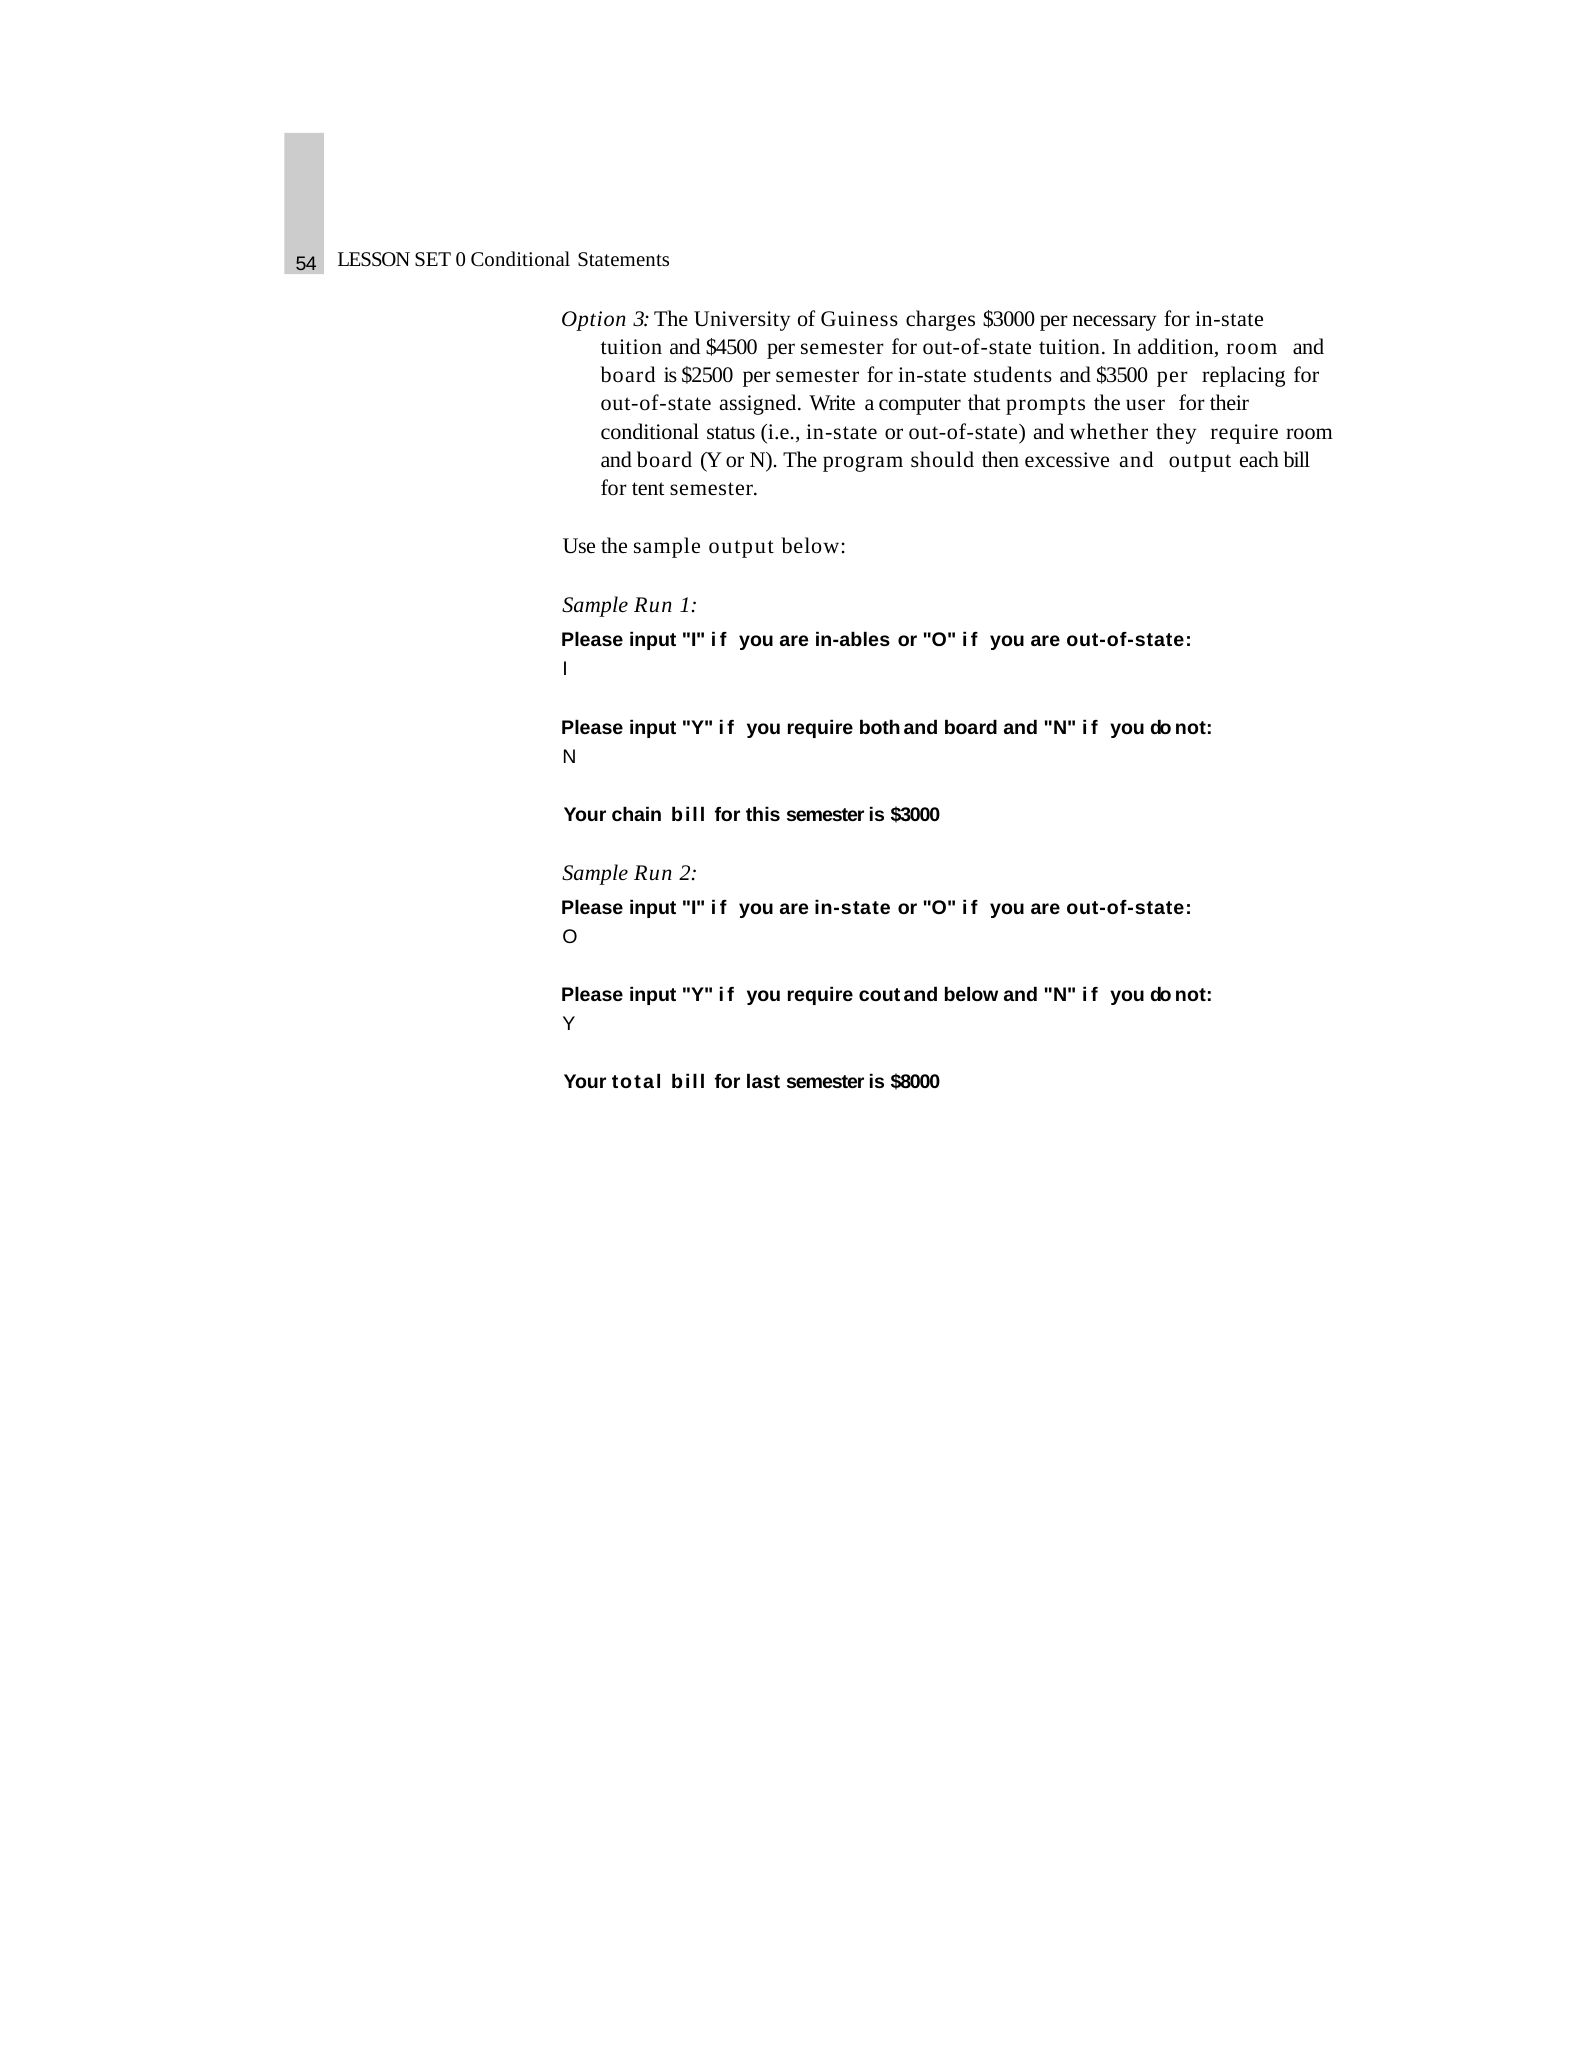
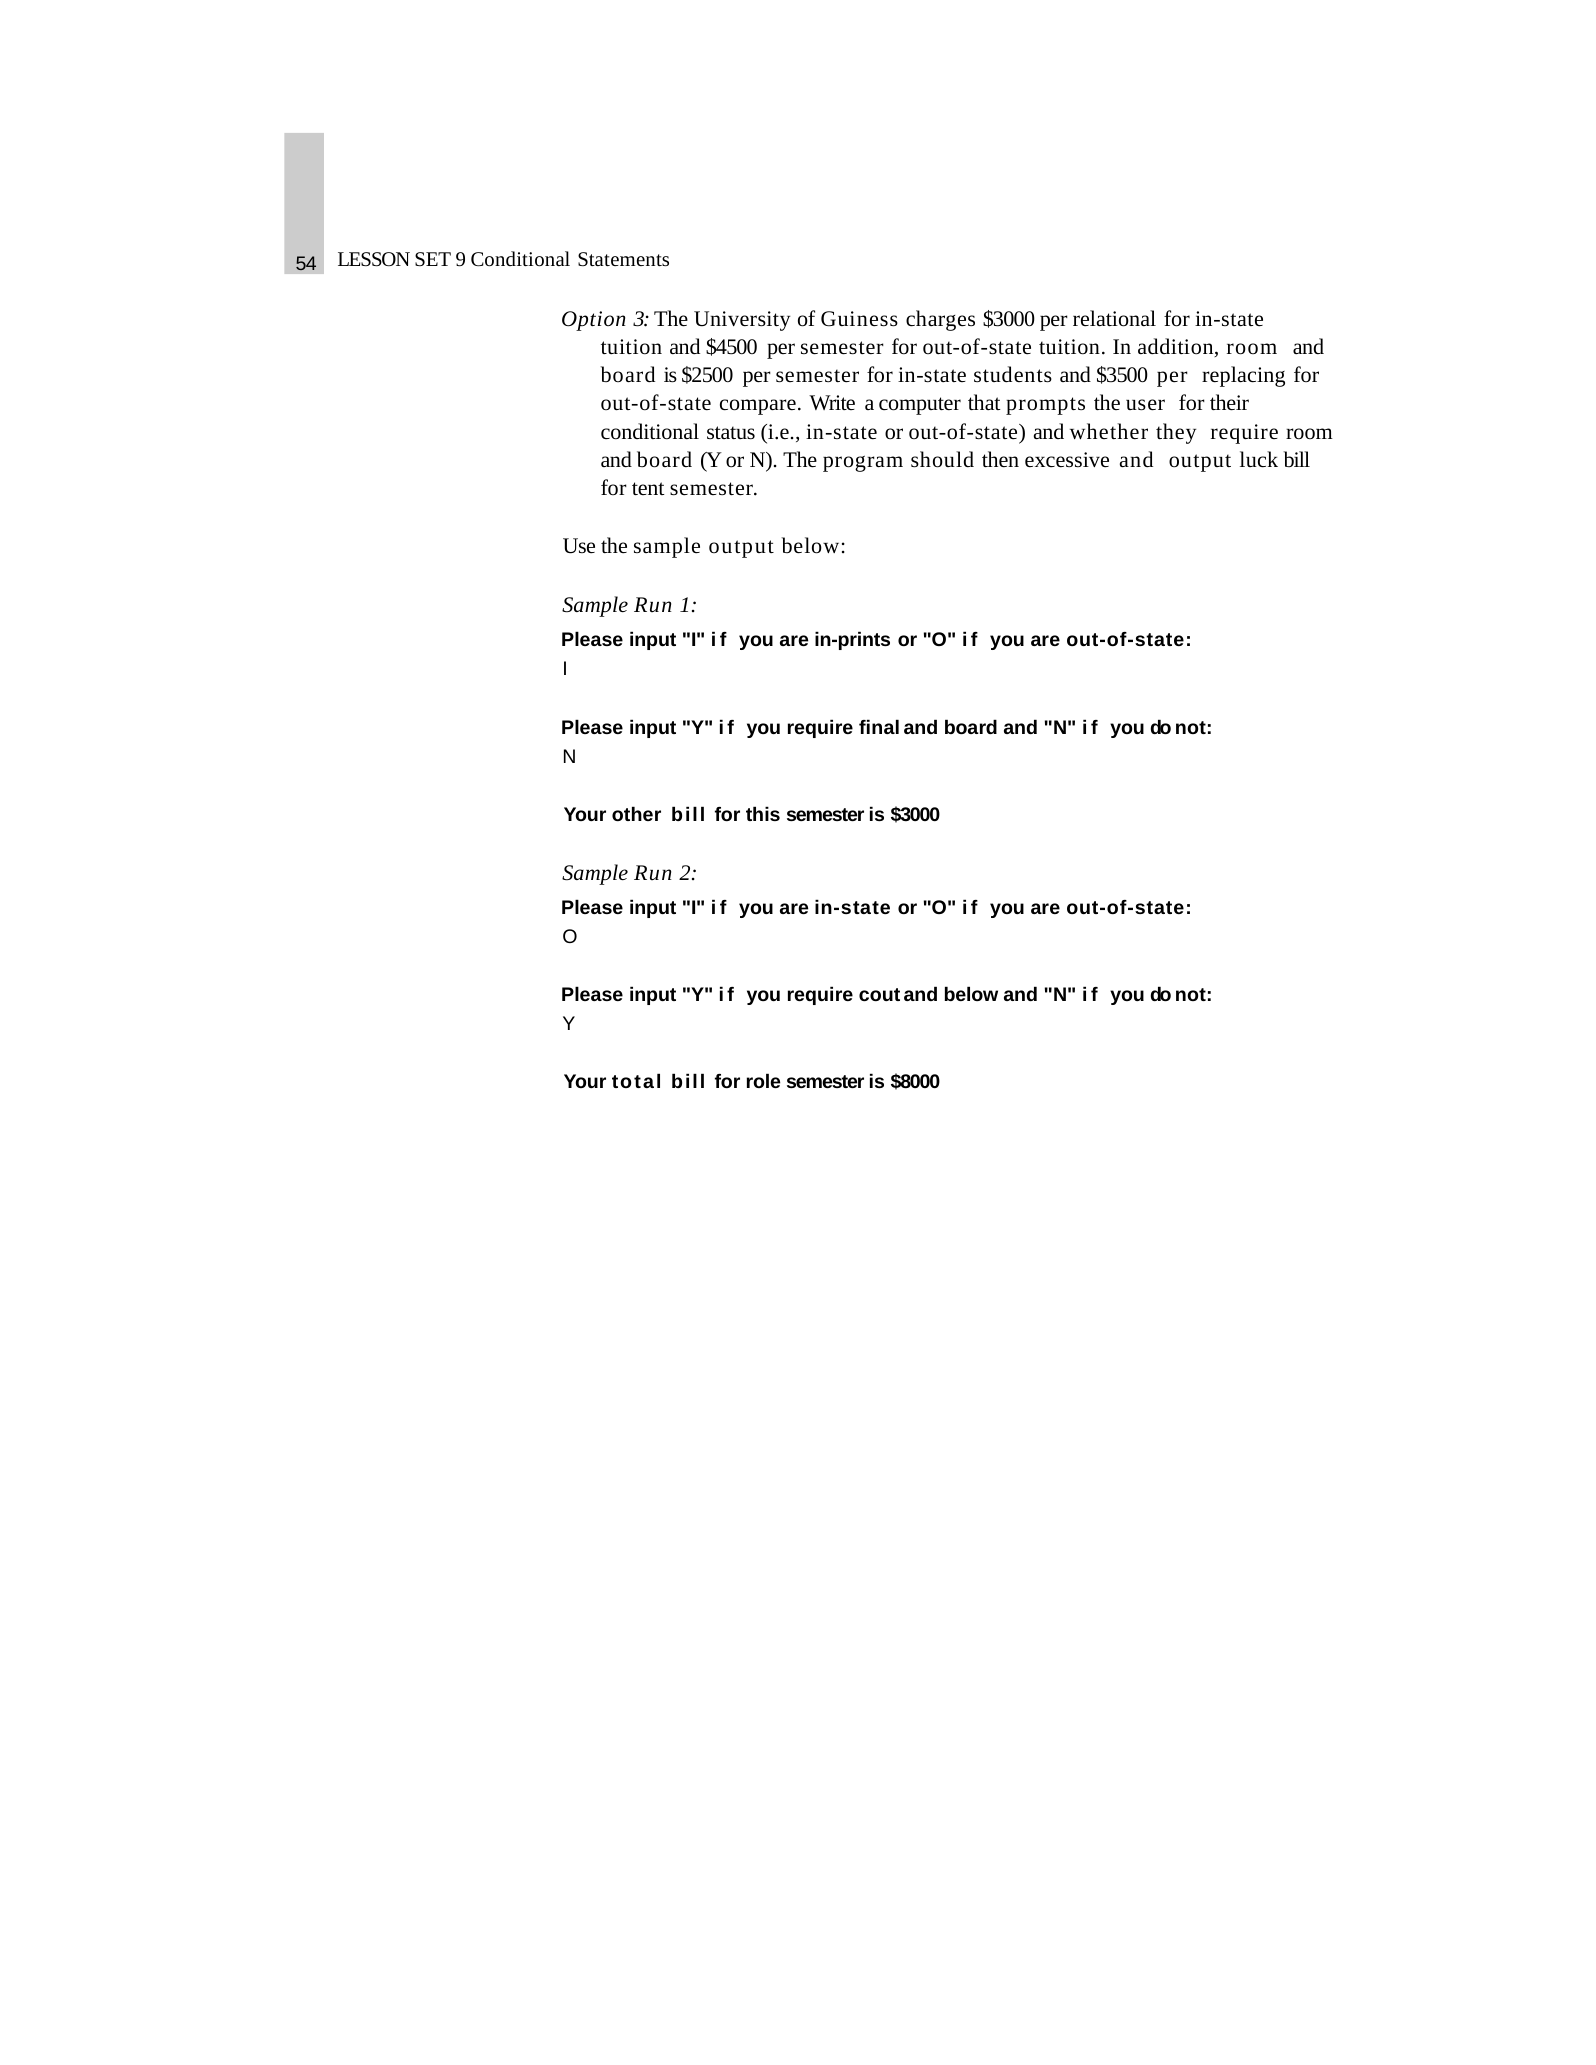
0: 0 -> 9
necessary: necessary -> relational
assigned: assigned -> compare
each: each -> luck
in-ables: in-ables -> in-prints
both: both -> final
chain: chain -> other
last: last -> role
